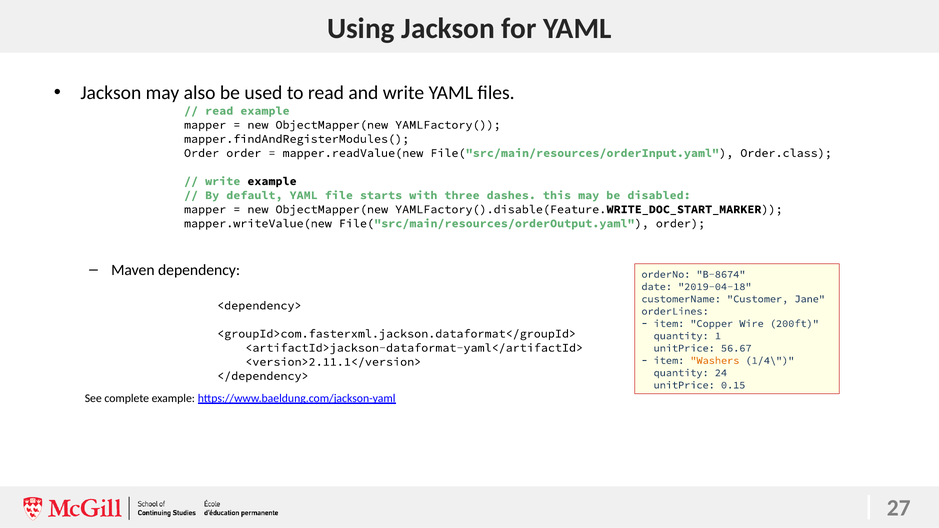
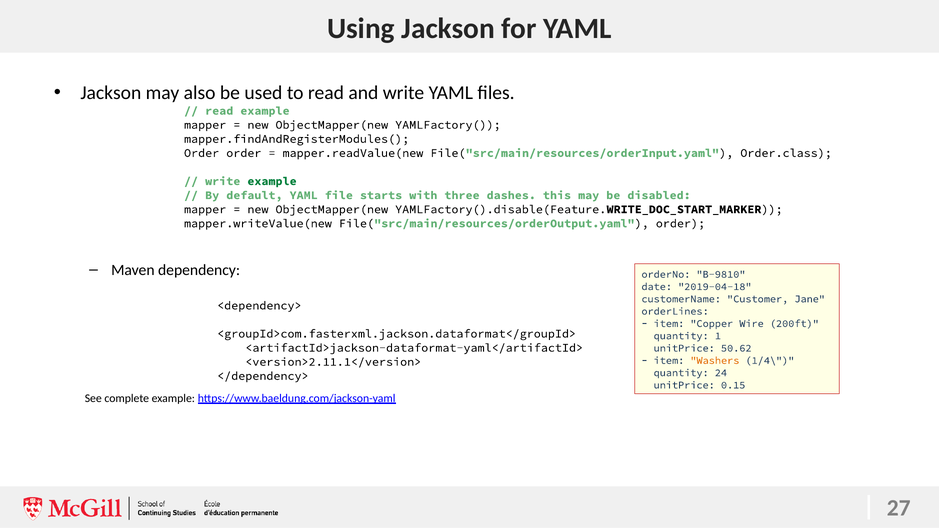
example at (272, 181) colour: black -> green
B-8674: B-8674 -> B-9810
56.67: 56.67 -> 50.62
